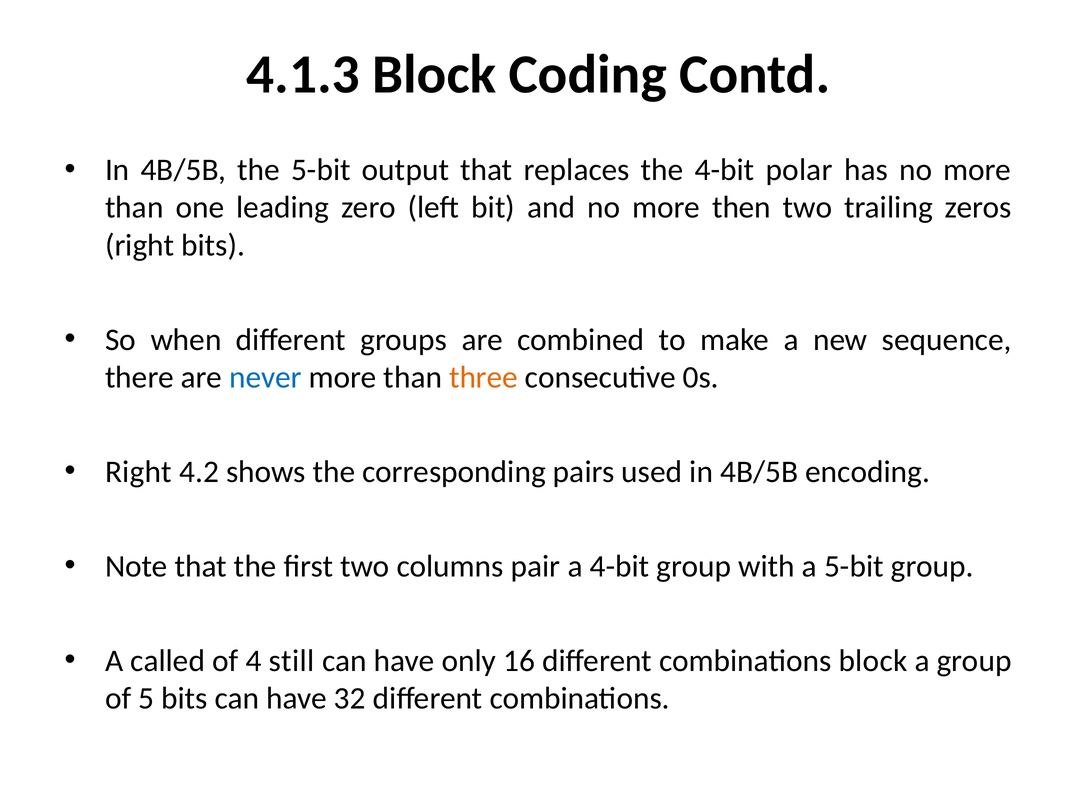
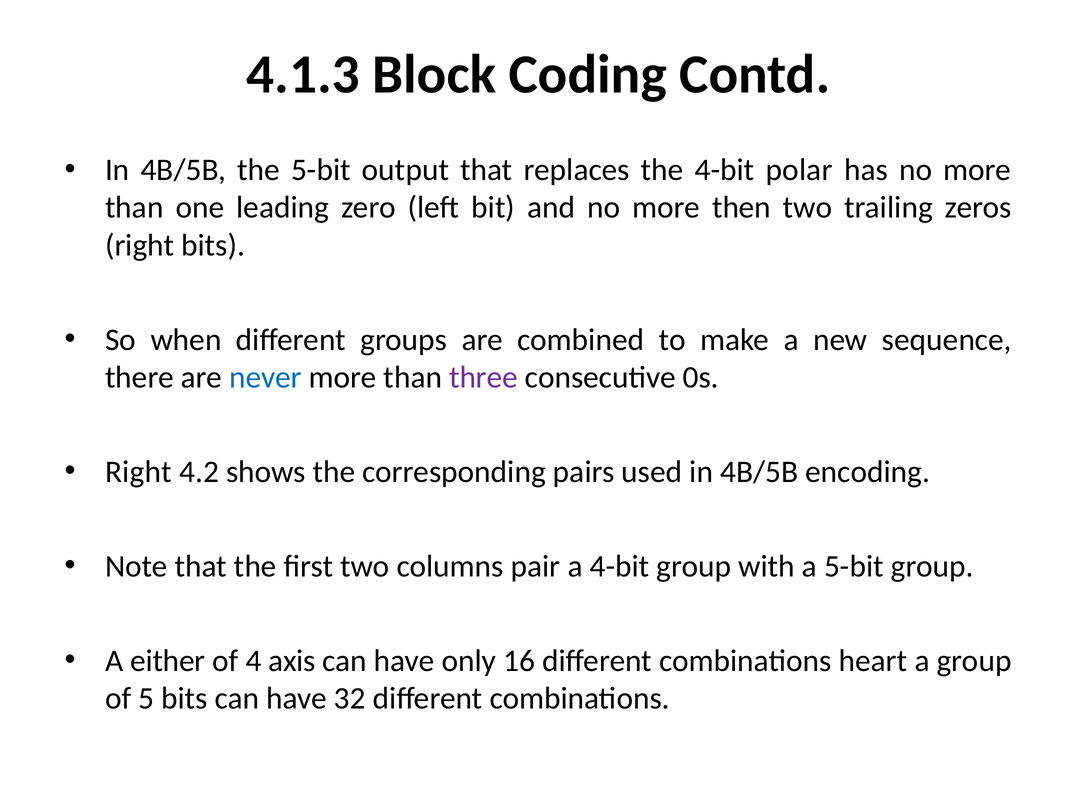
three colour: orange -> purple
called: called -> either
still: still -> axis
combinations block: block -> heart
